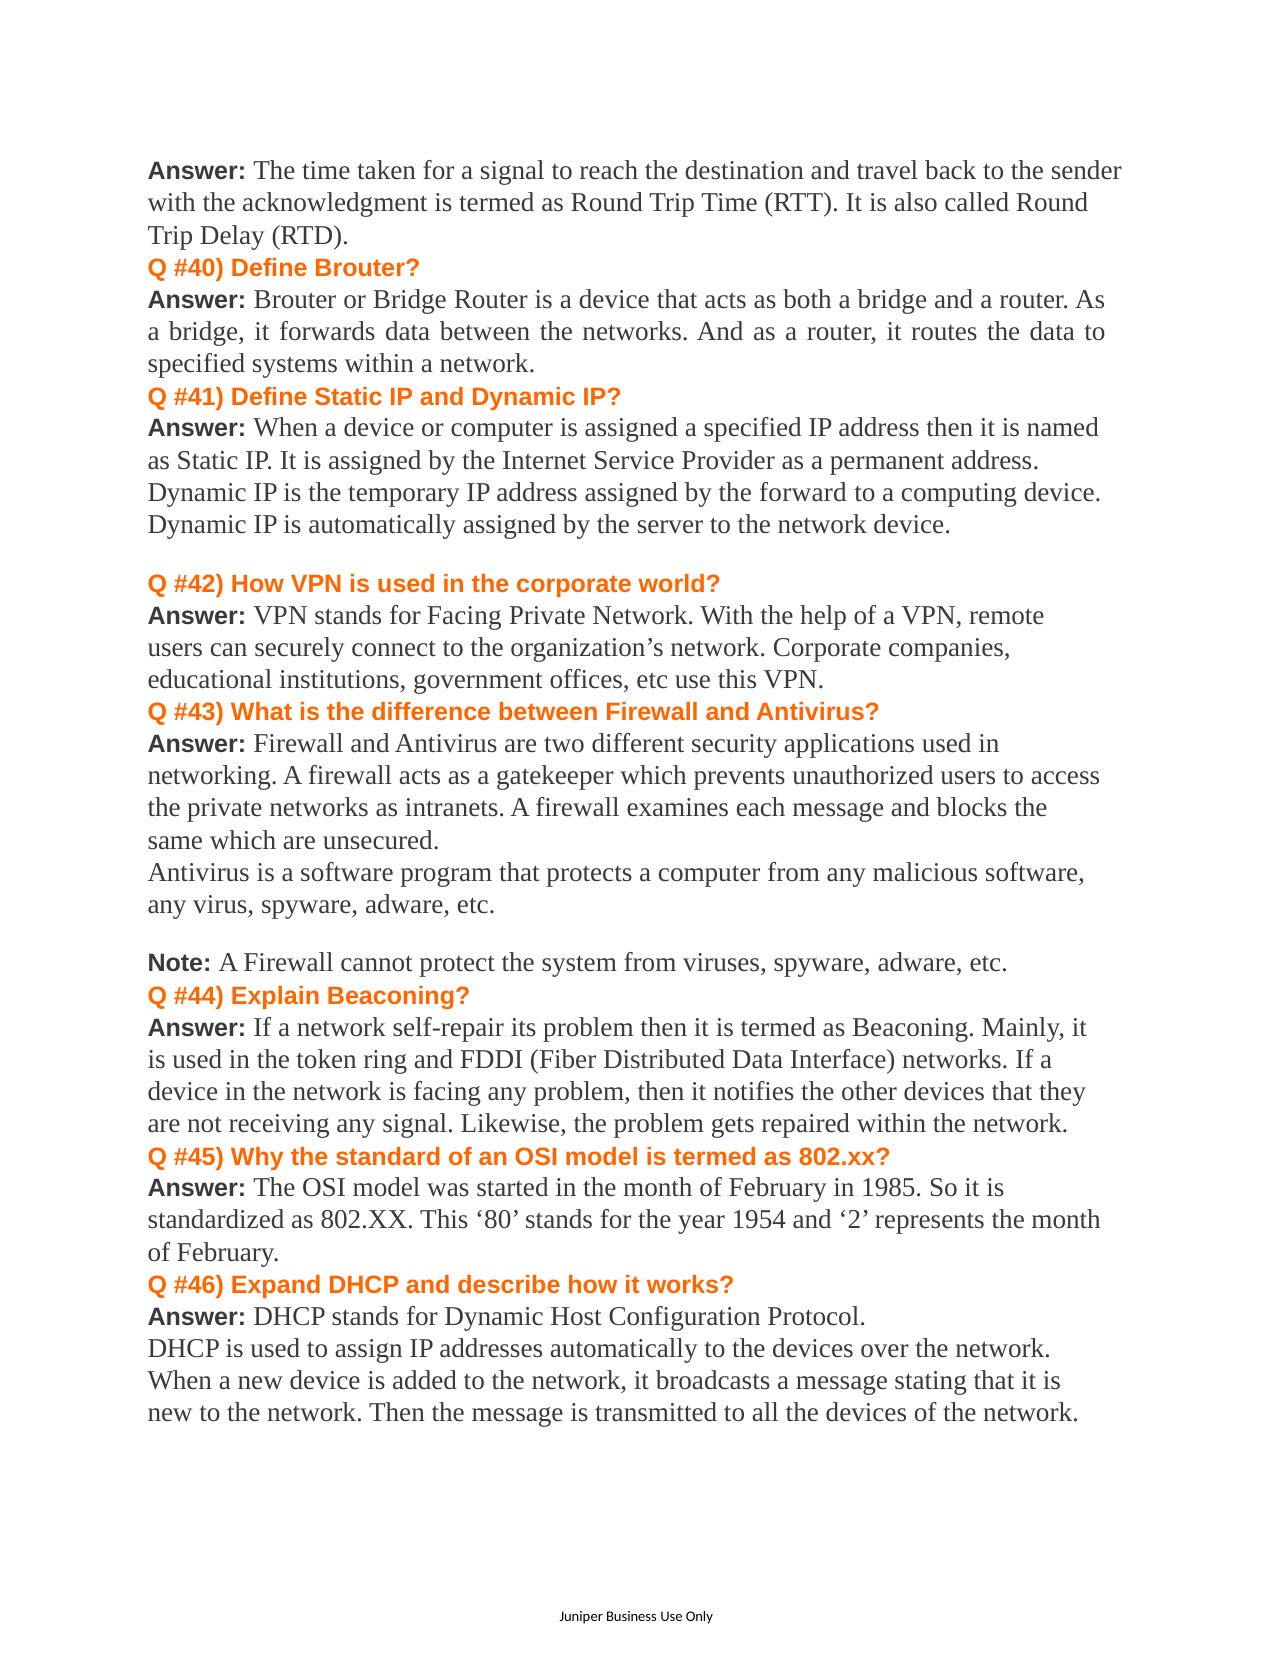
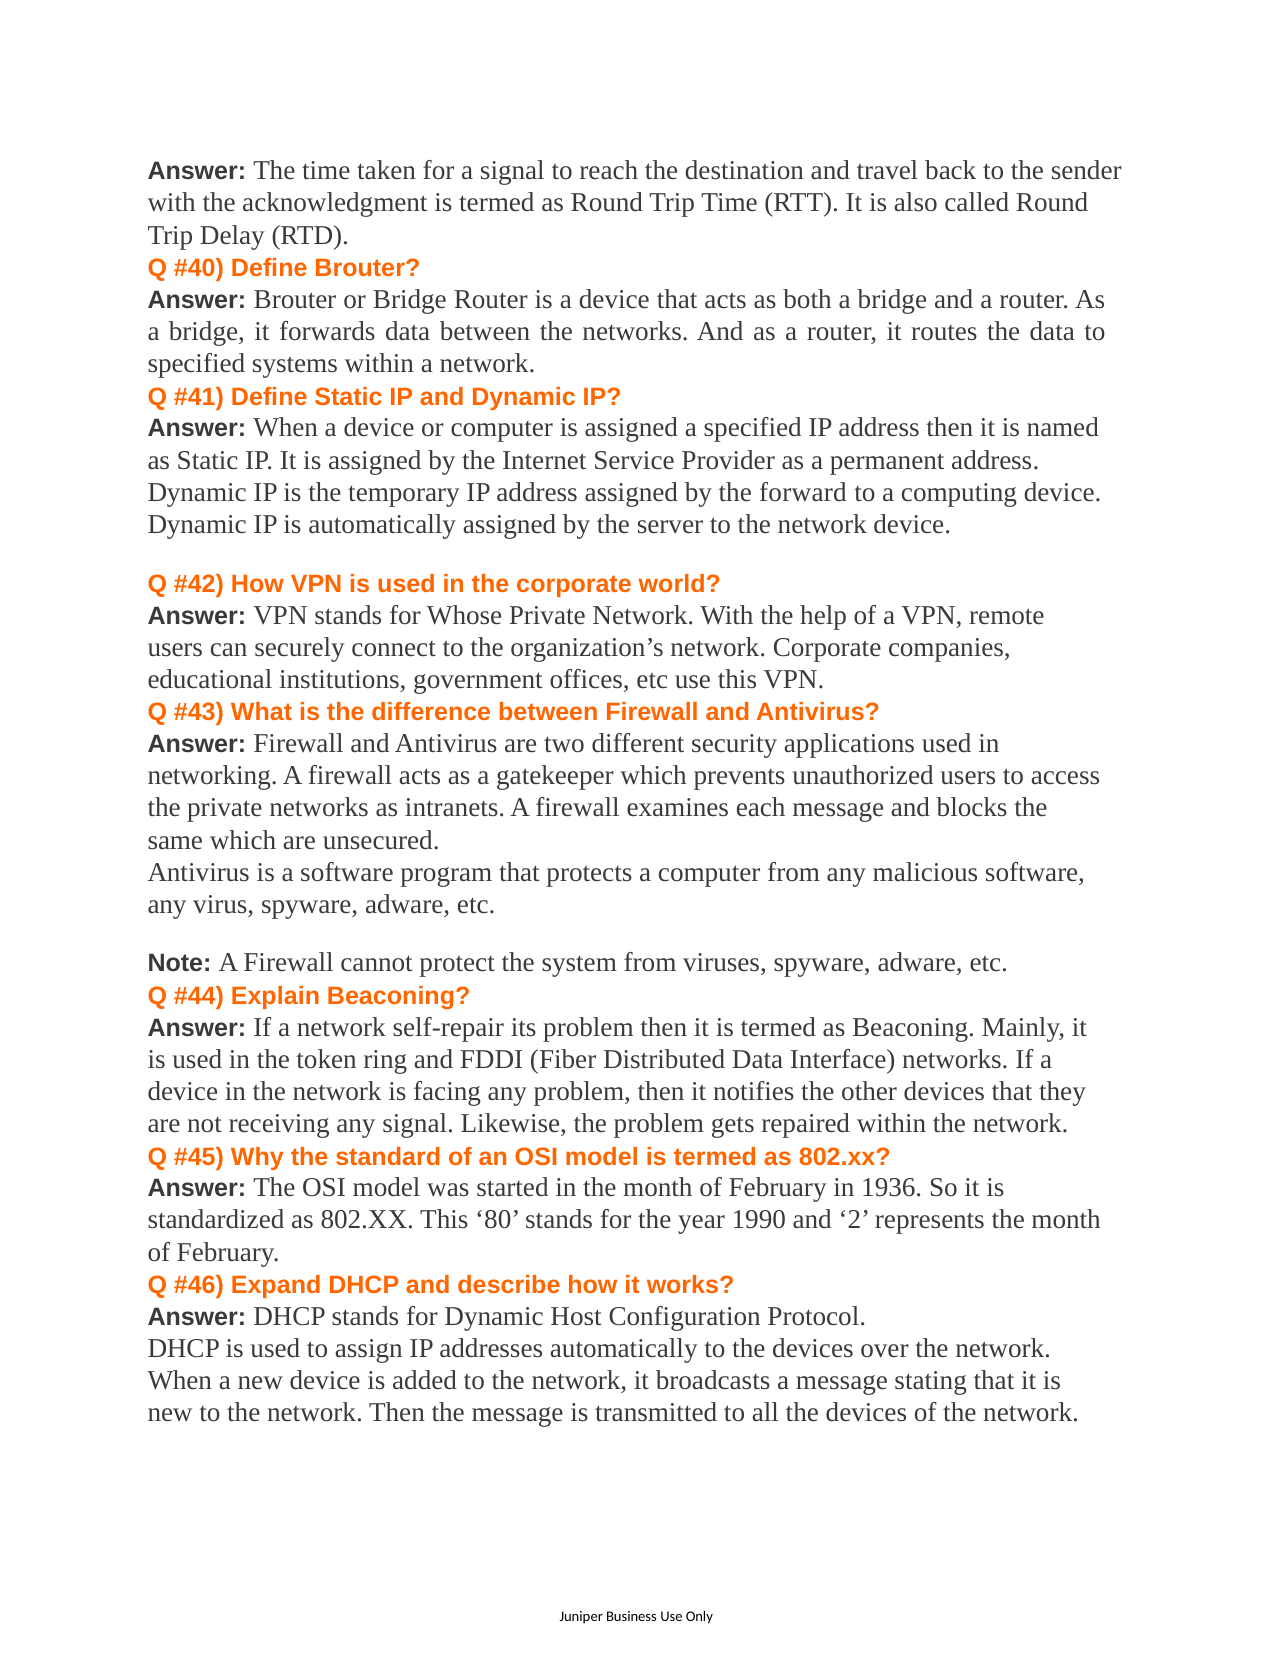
for Facing: Facing -> Whose
1985: 1985 -> 1936
1954: 1954 -> 1990
